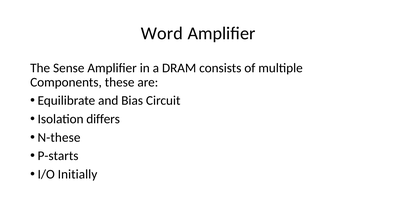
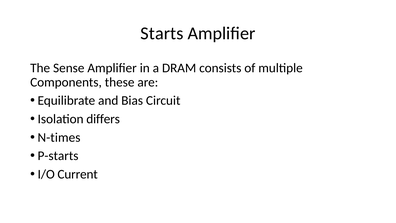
Word: Word -> Starts
N-these: N-these -> N-times
Initially: Initially -> Current
